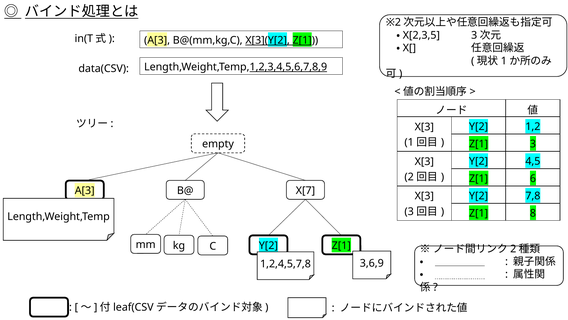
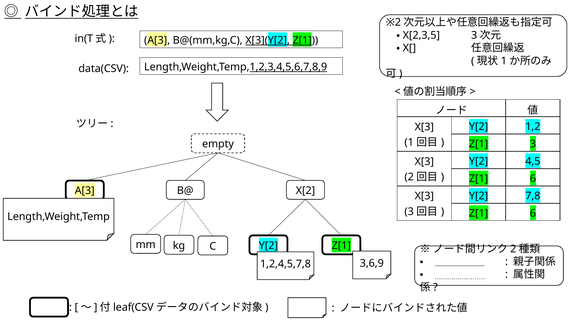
X[7: X[7 -> X[2
8 at (533, 213): 8 -> 6
